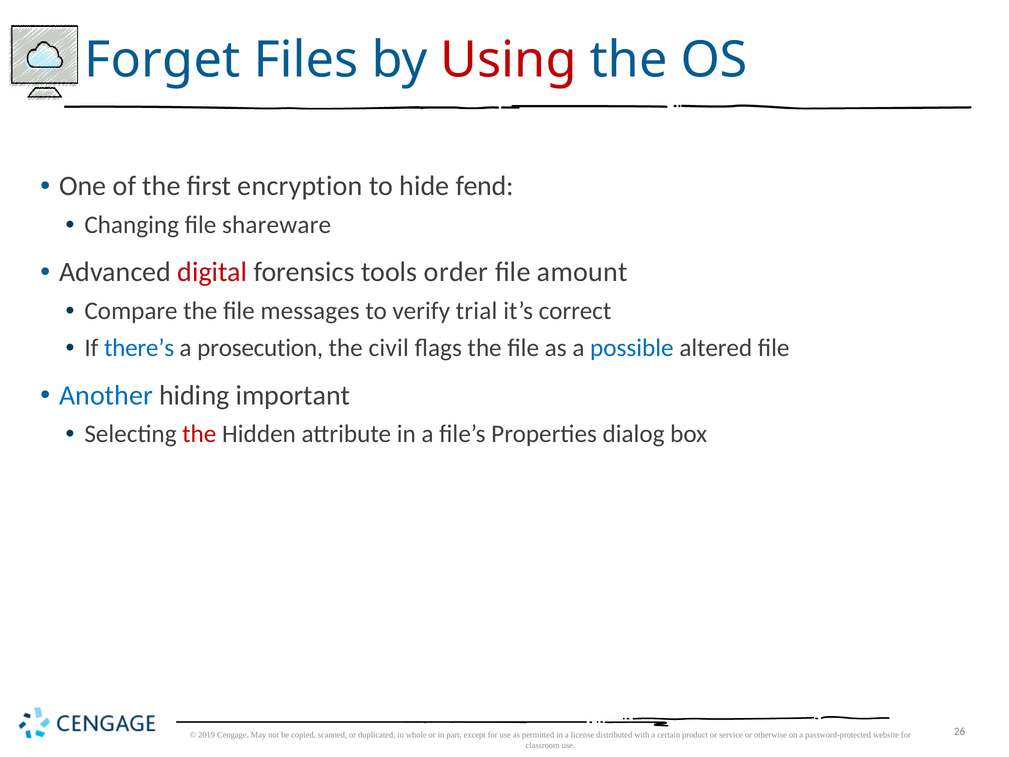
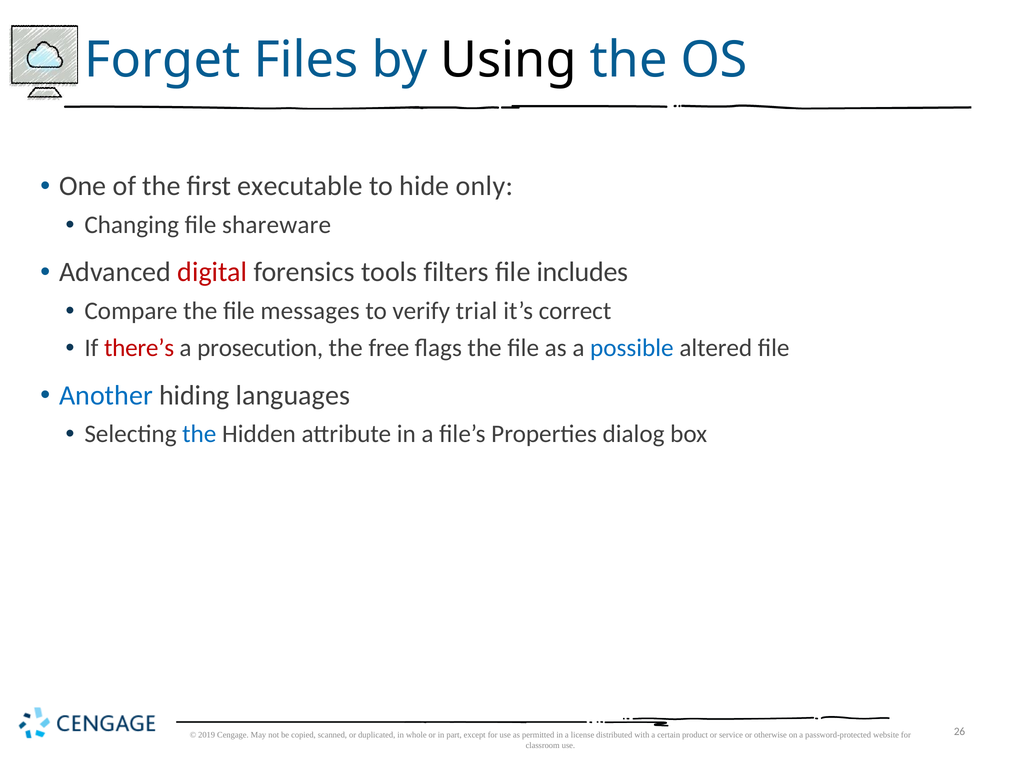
Using colour: red -> black
encryption: encryption -> executable
fend: fend -> only
order: order -> filters
amount: amount -> includes
there’s colour: blue -> red
civil: civil -> free
important: important -> languages
the at (199, 434) colour: red -> blue
